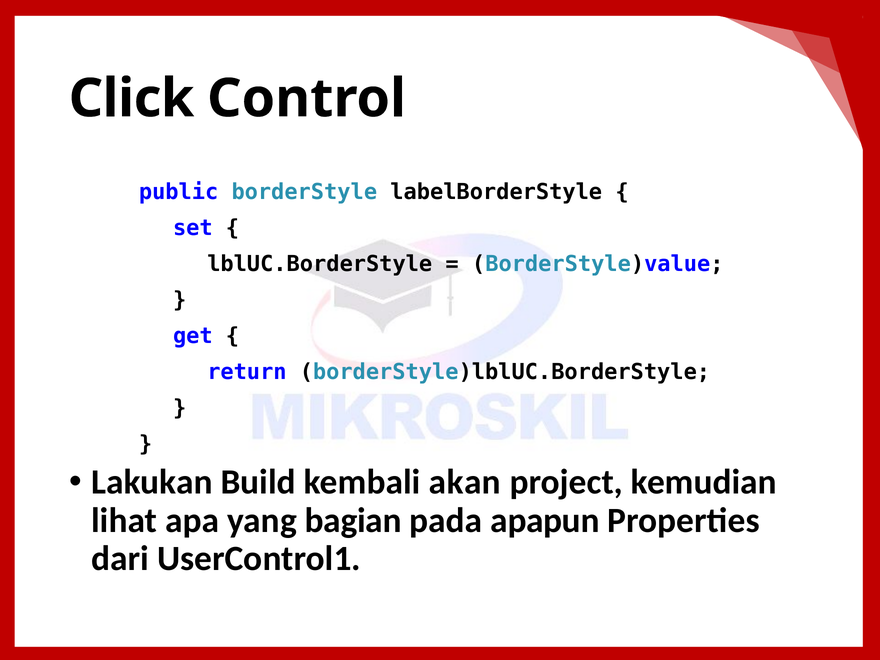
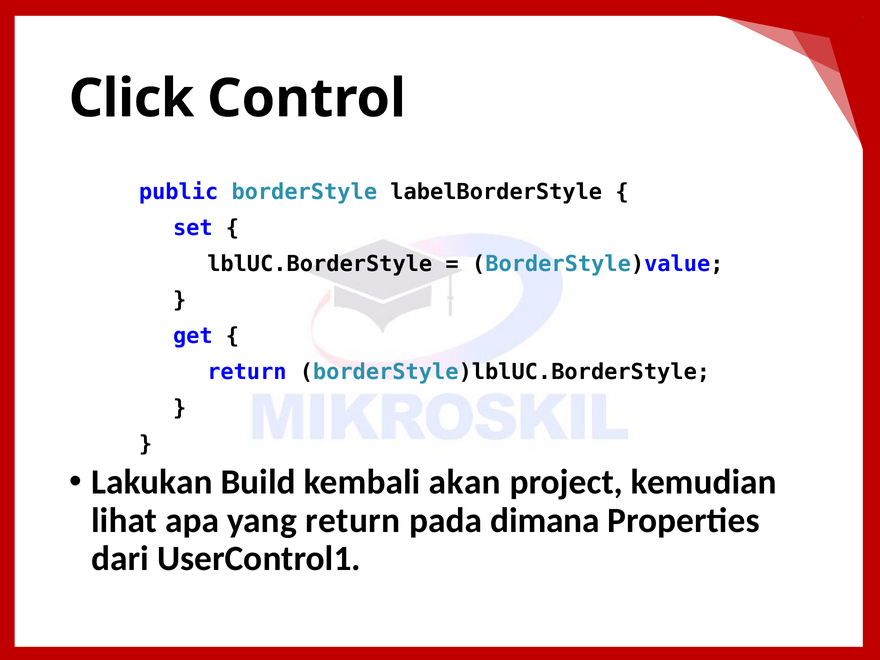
yang bagian: bagian -> return
apapun: apapun -> dimana
